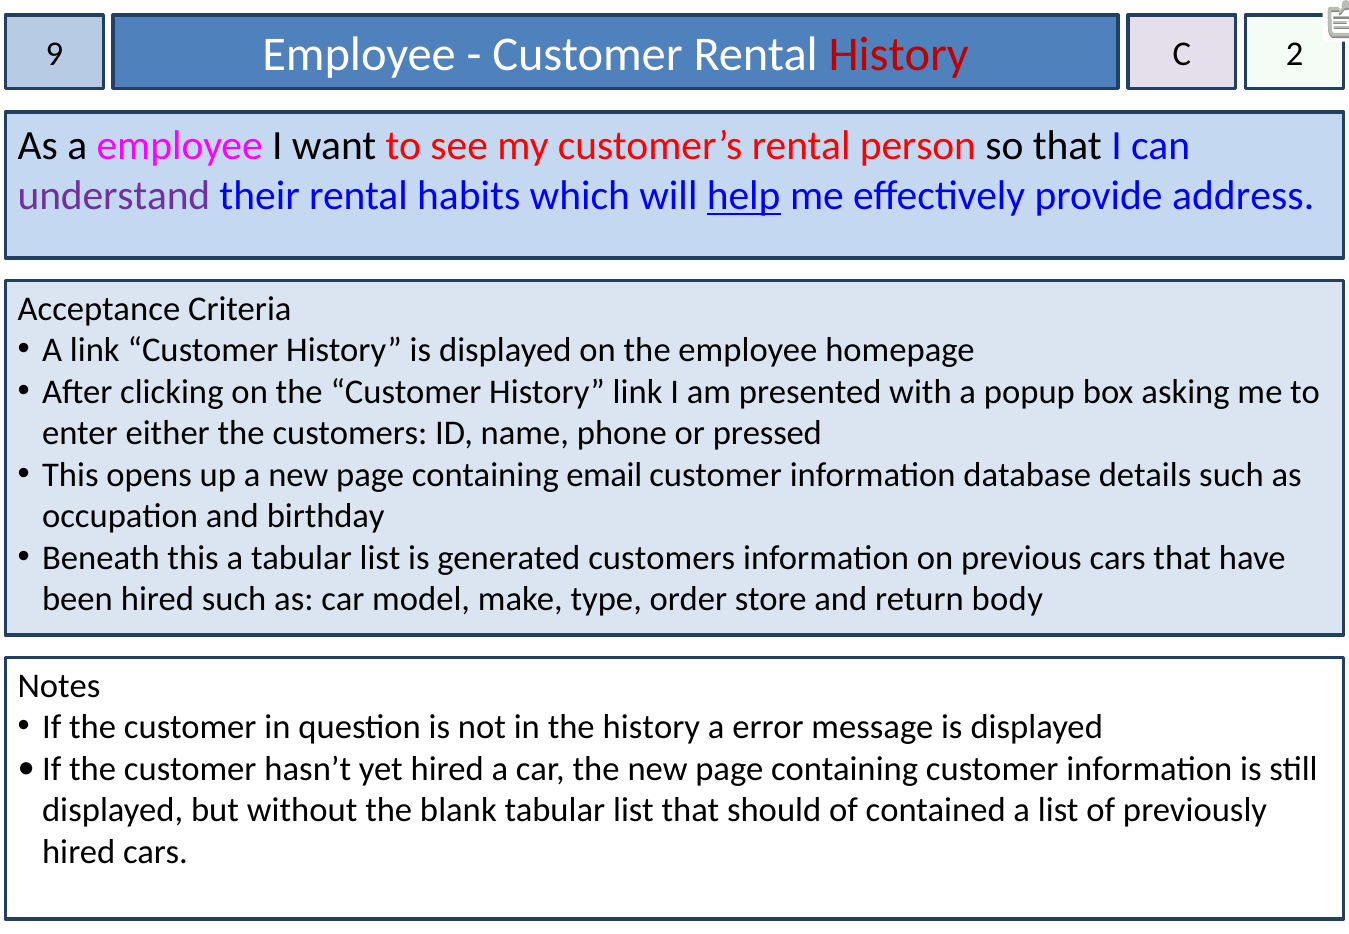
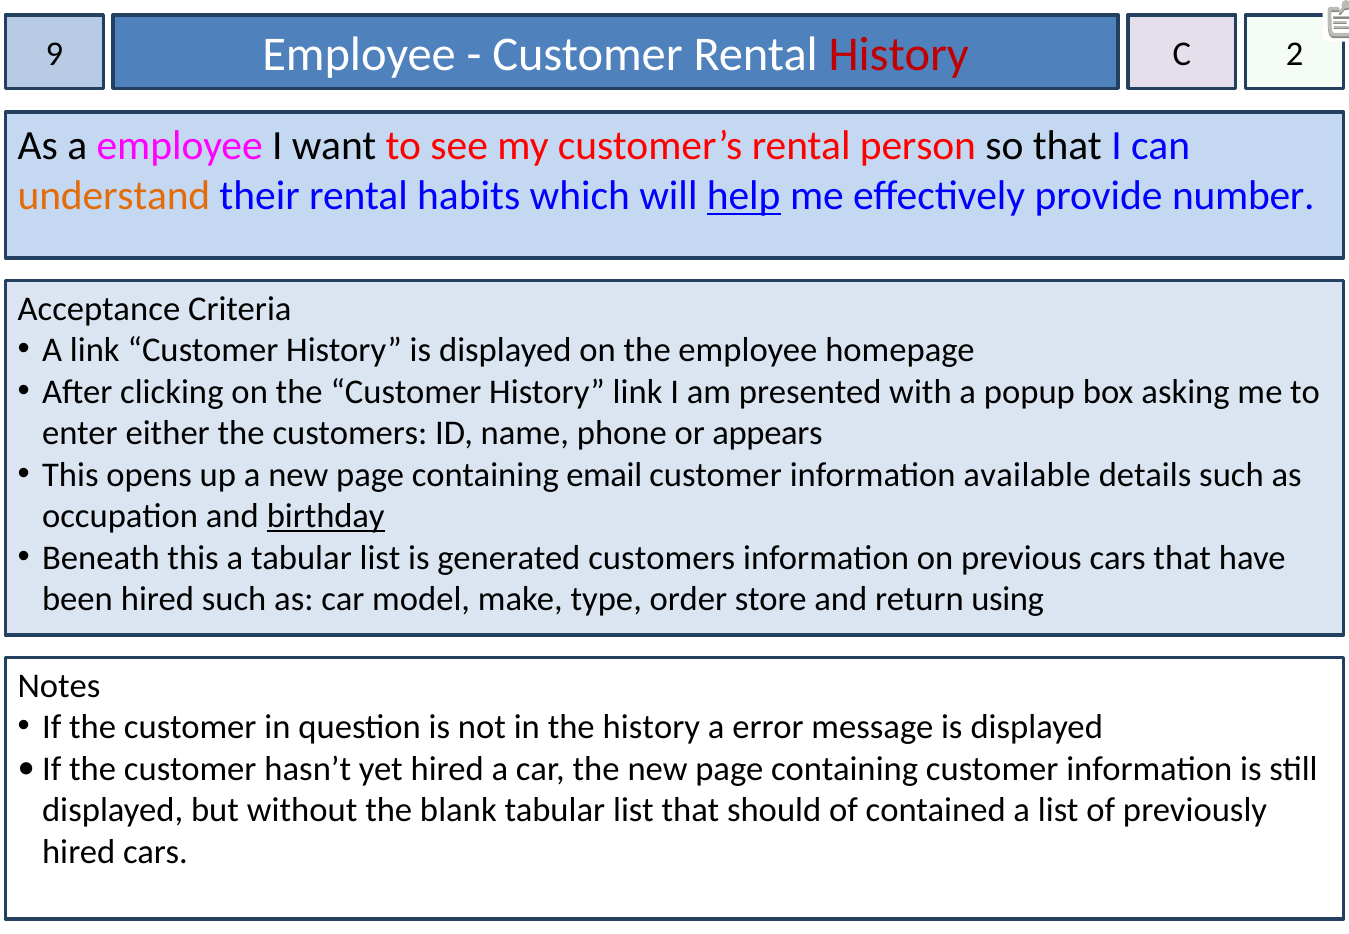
understand colour: purple -> orange
address: address -> number
pressed: pressed -> appears
database: database -> available
birthday underline: none -> present
body: body -> using
